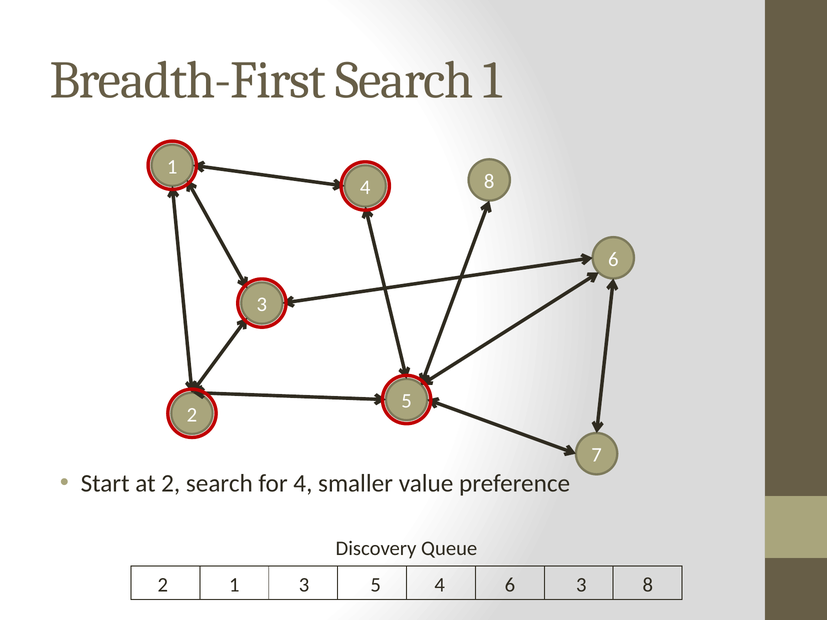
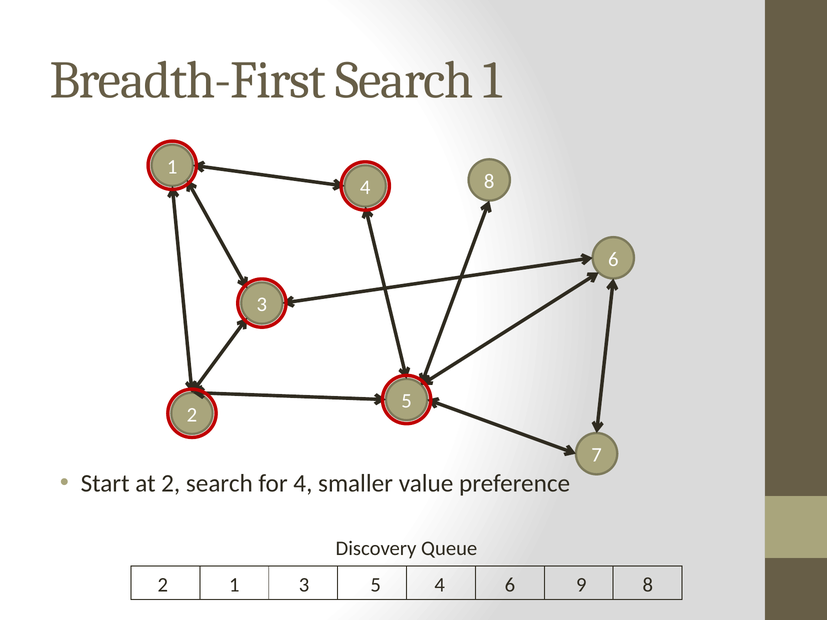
6 3: 3 -> 9
